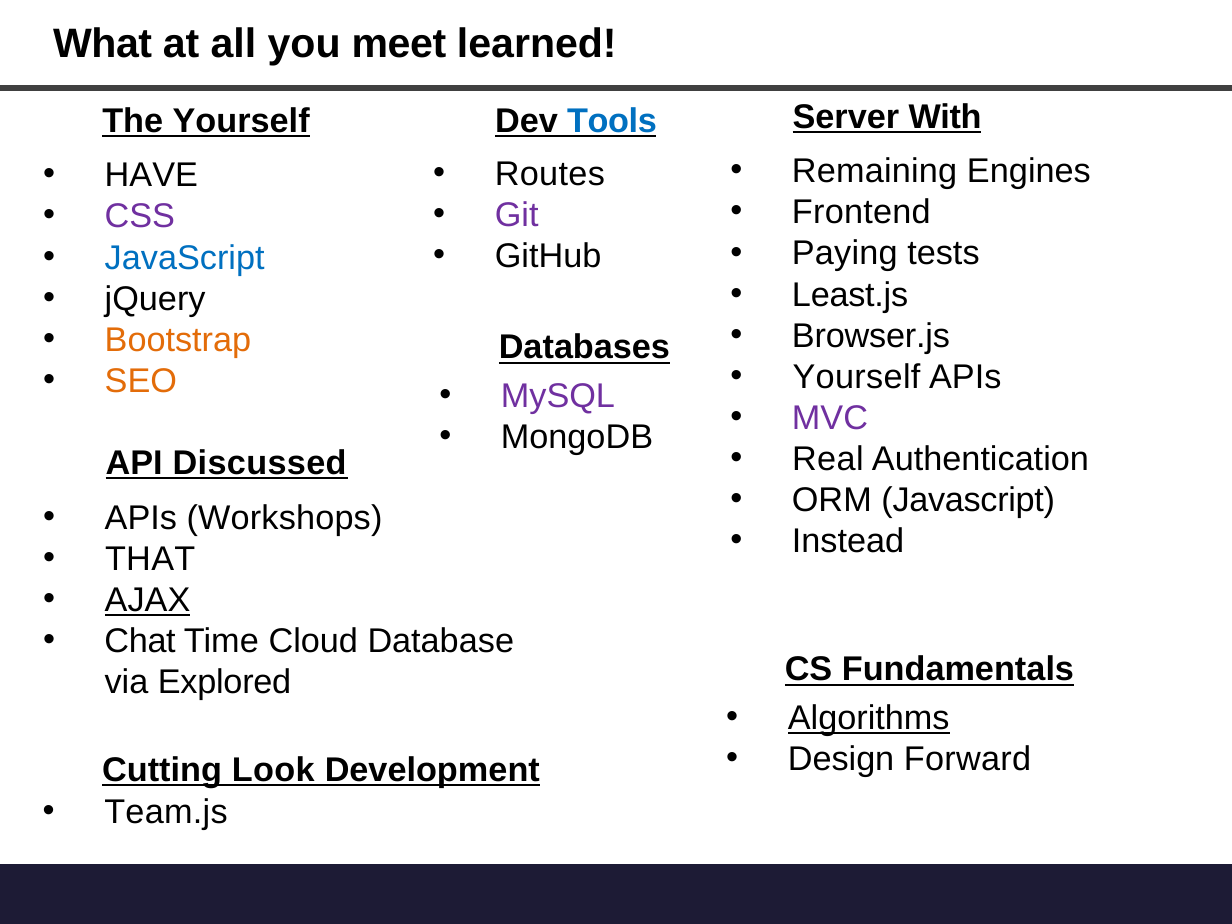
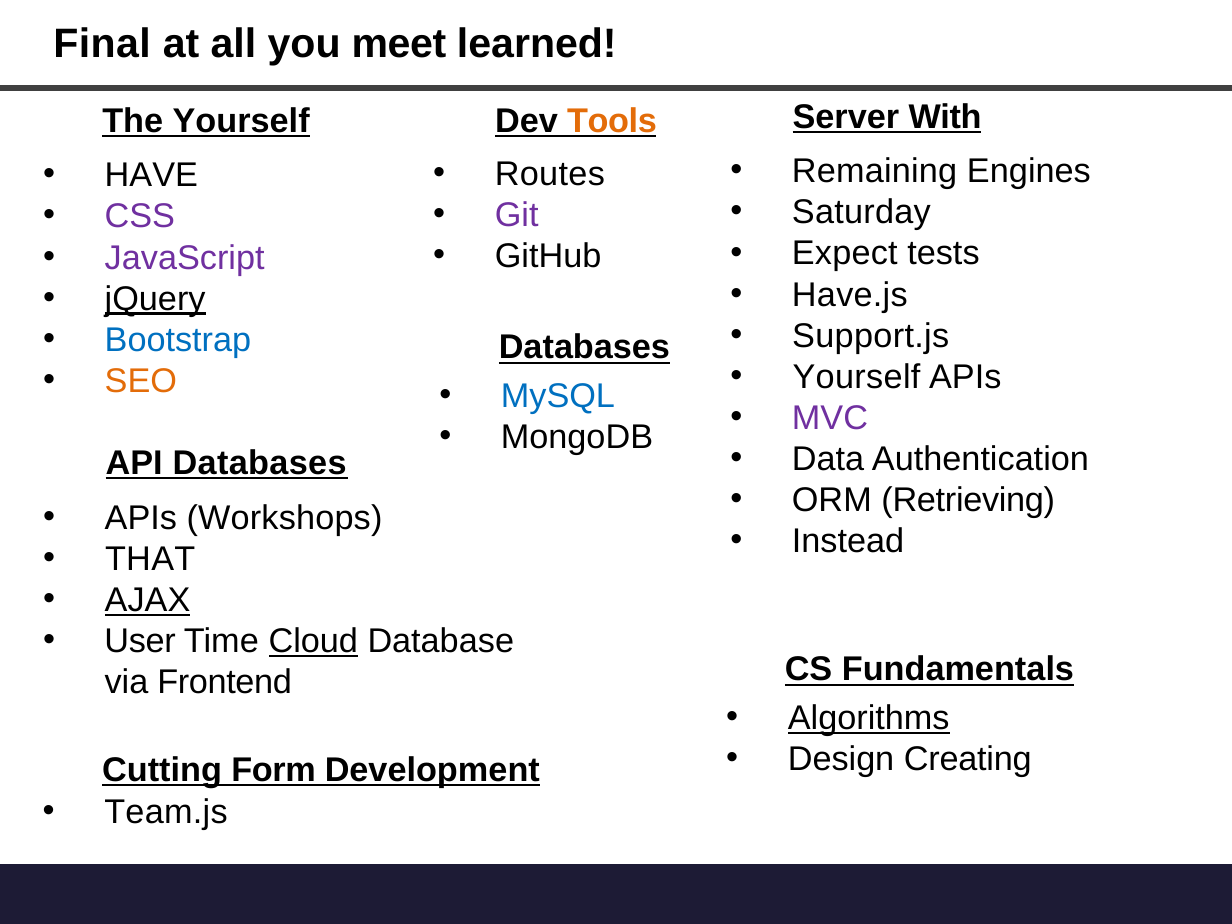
What: What -> Final
Tools colour: blue -> orange
Frontend: Frontend -> Saturday
Paying: Paying -> Expect
JavaScript at (185, 258) colour: blue -> purple
Least.js: Least.js -> Have.js
jQuery underline: none -> present
Browser.js: Browser.js -> Support.js
Bootstrap colour: orange -> blue
MySQL colour: purple -> blue
Real: Real -> Data
API Discussed: Discussed -> Databases
ORM Javascript: Javascript -> Retrieving
Chat: Chat -> User
Cloud underline: none -> present
Explored: Explored -> Frontend
Forward: Forward -> Creating
Look: Look -> Form
